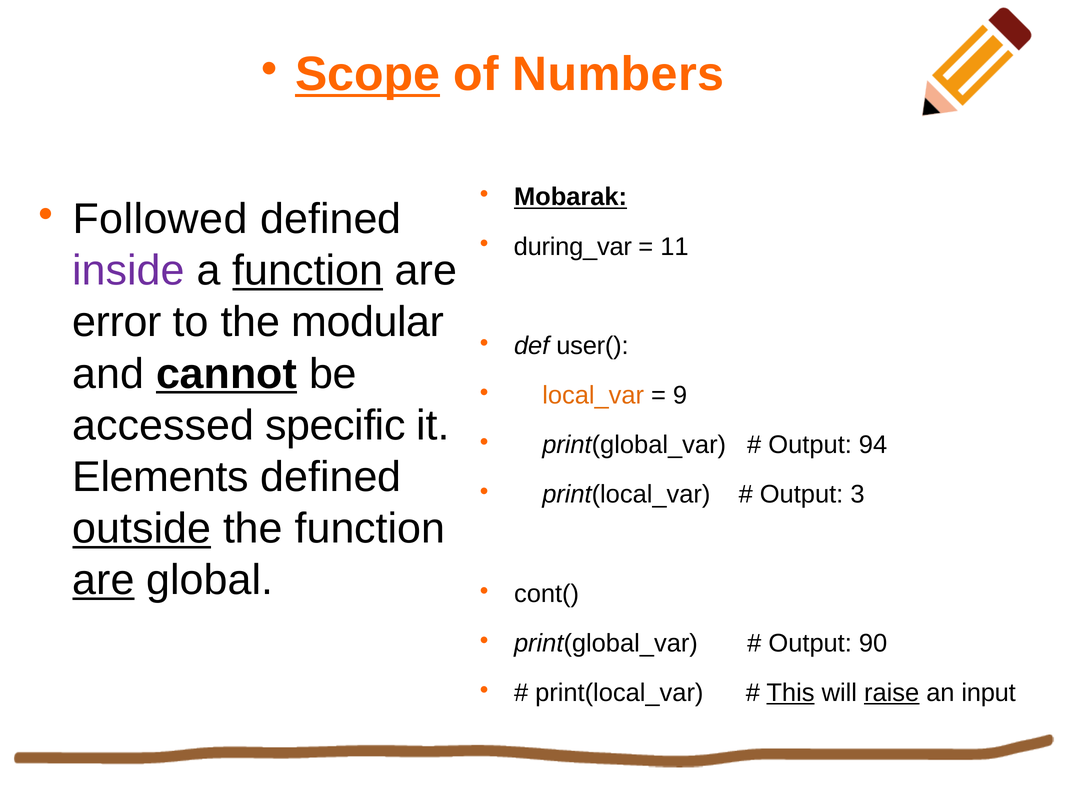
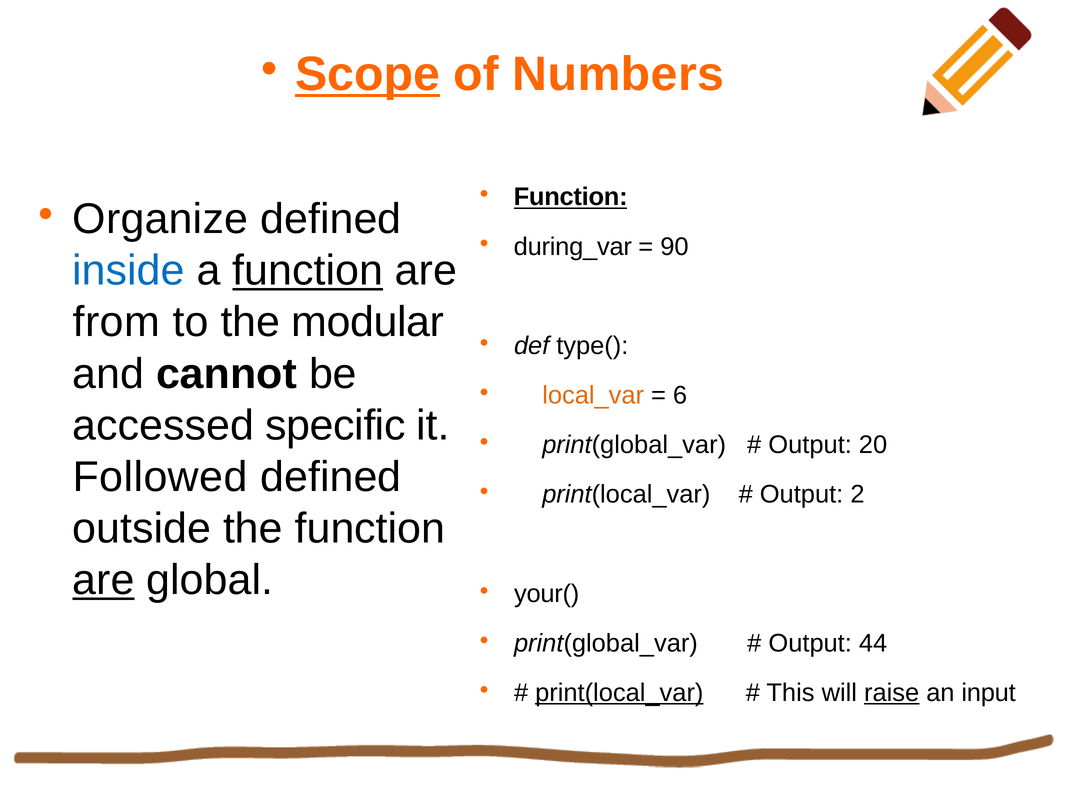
Mobarak at (571, 197): Mobarak -> Function
Followed: Followed -> Organize
11: 11 -> 90
inside colour: purple -> blue
error: error -> from
user(: user( -> type(
cannot underline: present -> none
9: 9 -> 6
94: 94 -> 20
Elements: Elements -> Followed
3: 3 -> 2
outside underline: present -> none
cont(: cont( -> your(
90: 90 -> 44
print(local_var at (619, 693) underline: none -> present
This underline: present -> none
